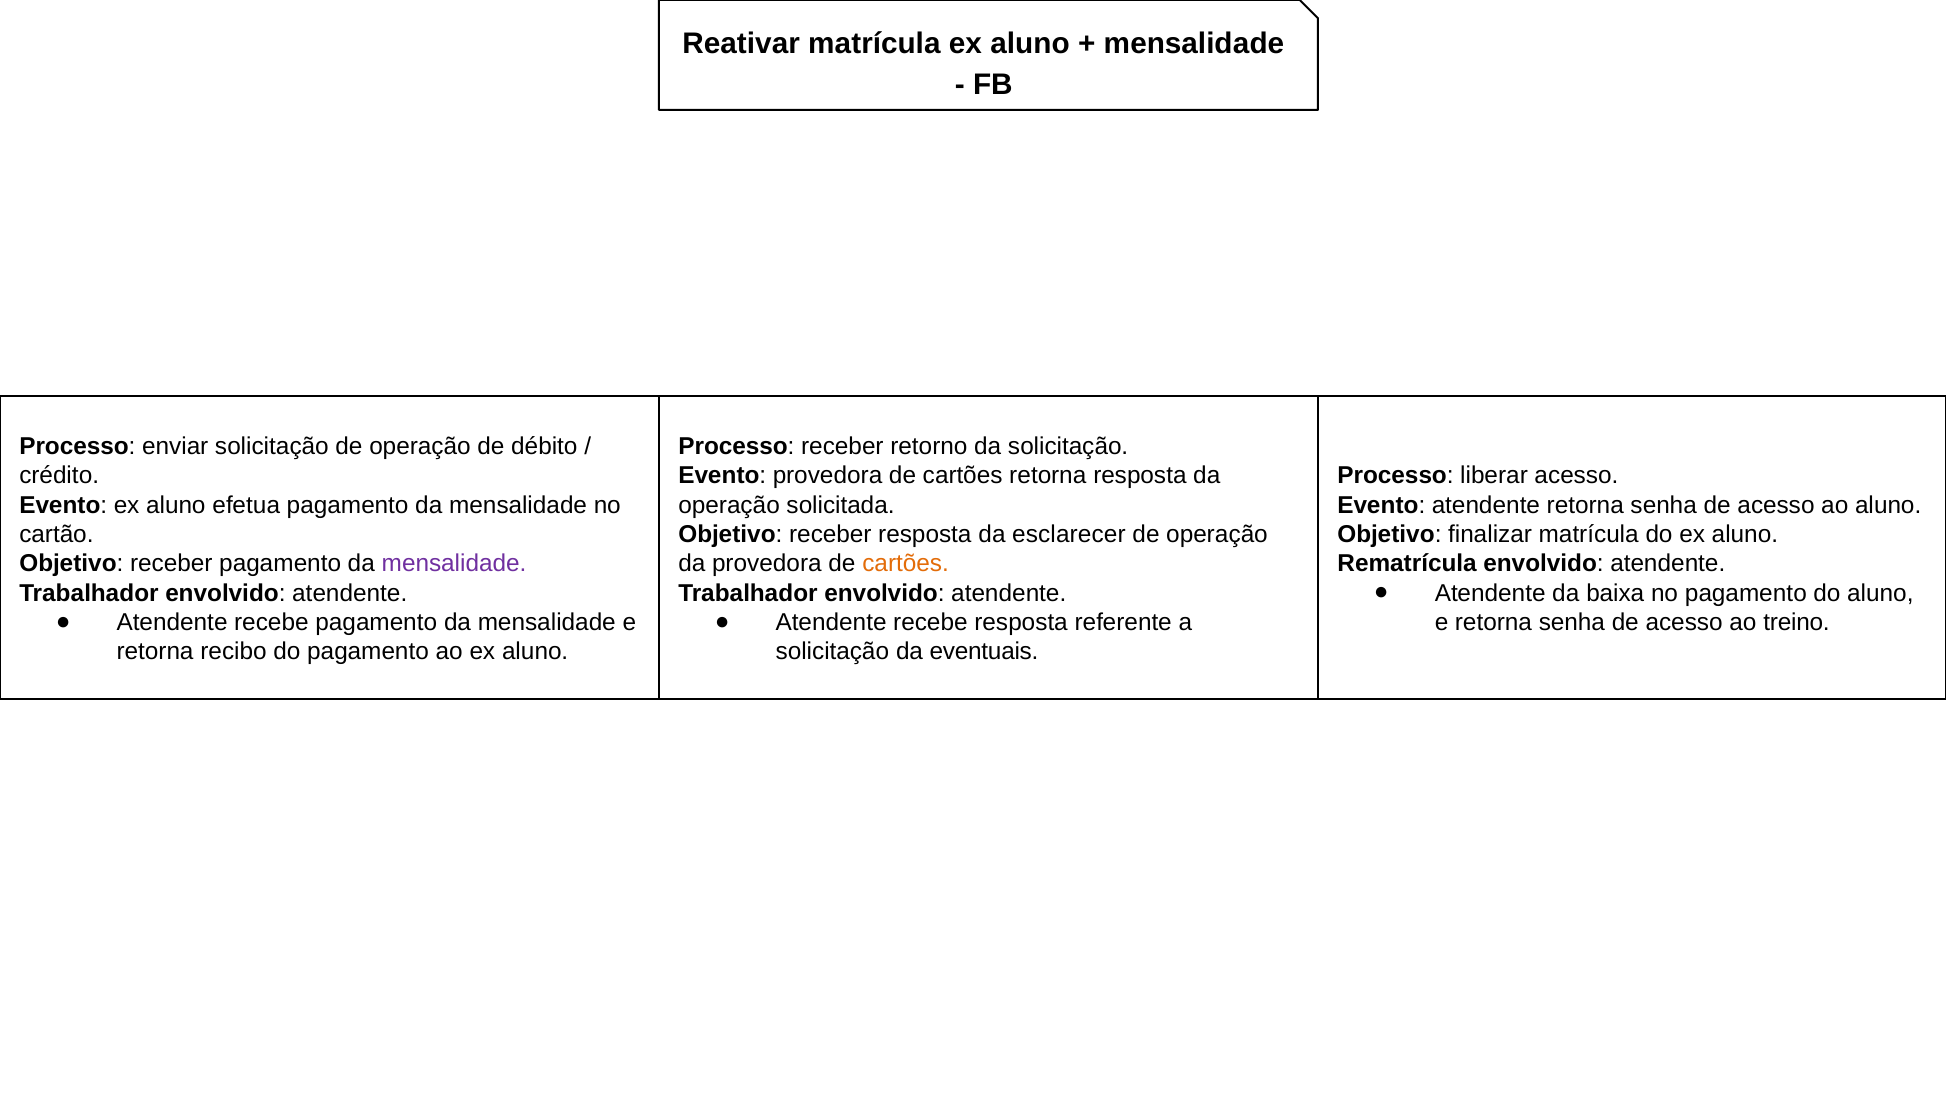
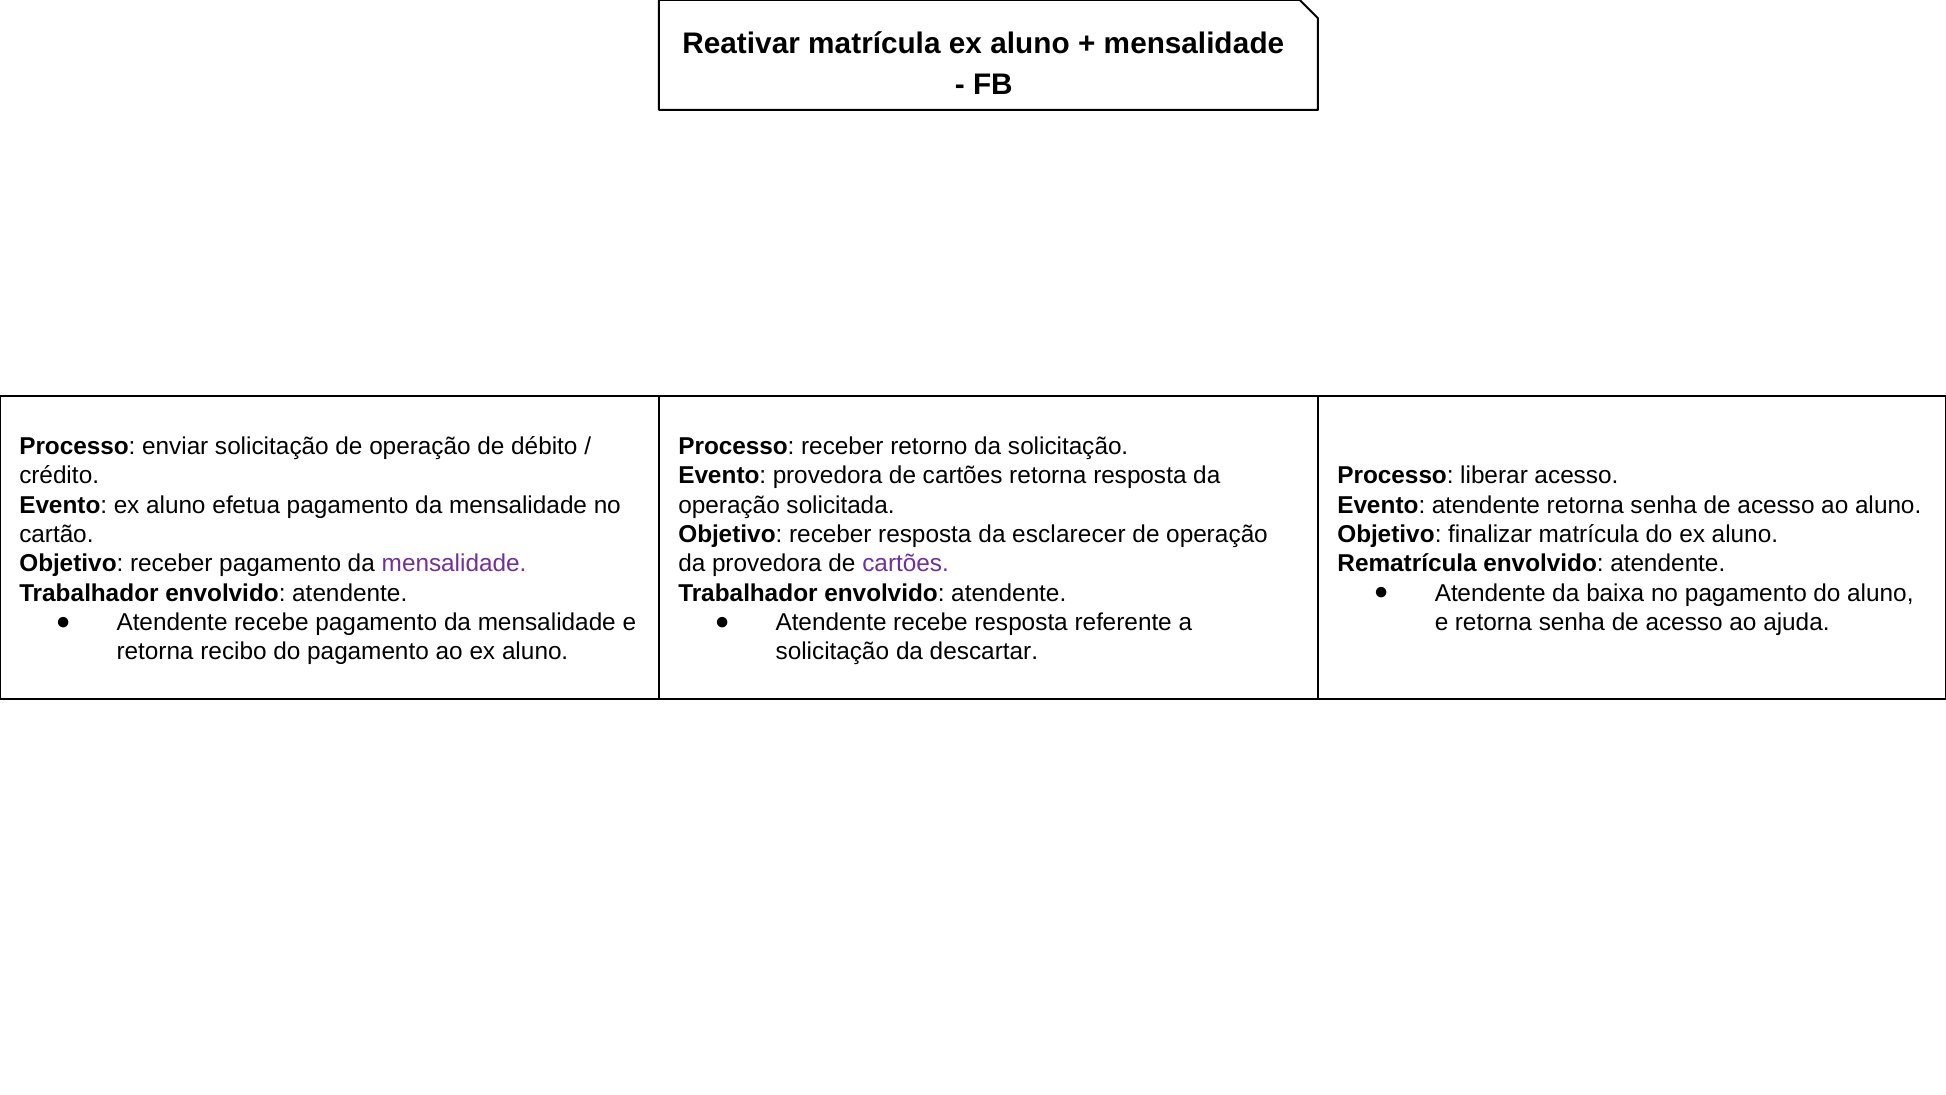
cartões at (906, 564) colour: orange -> purple
treino: treino -> ajuda
eventuais: eventuais -> descartar
